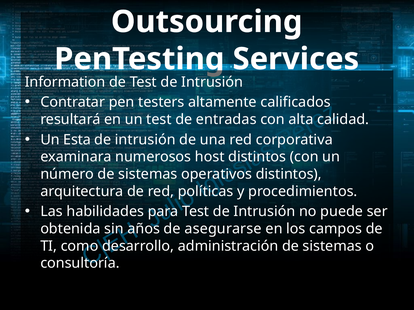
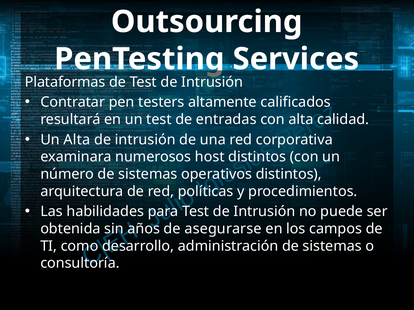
Information: Information -> Plataformas
Un Esta: Esta -> Alta
